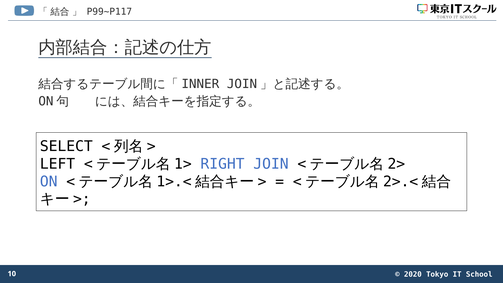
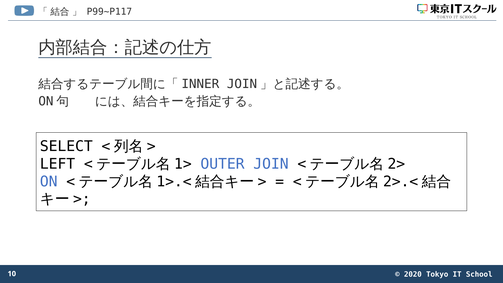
RIGHT: RIGHT -> OUTER
